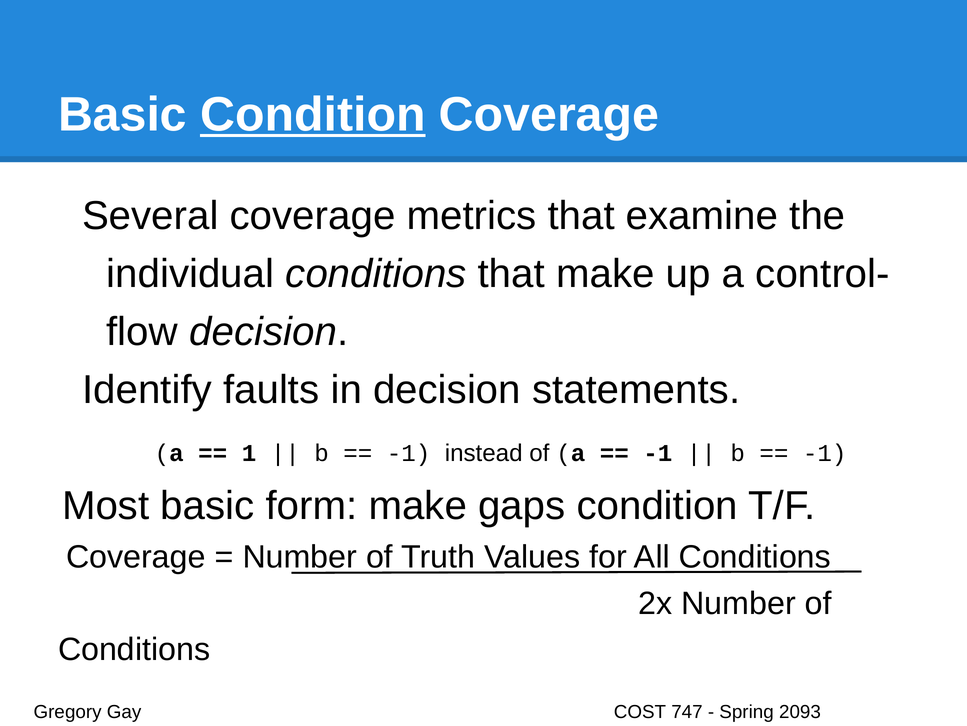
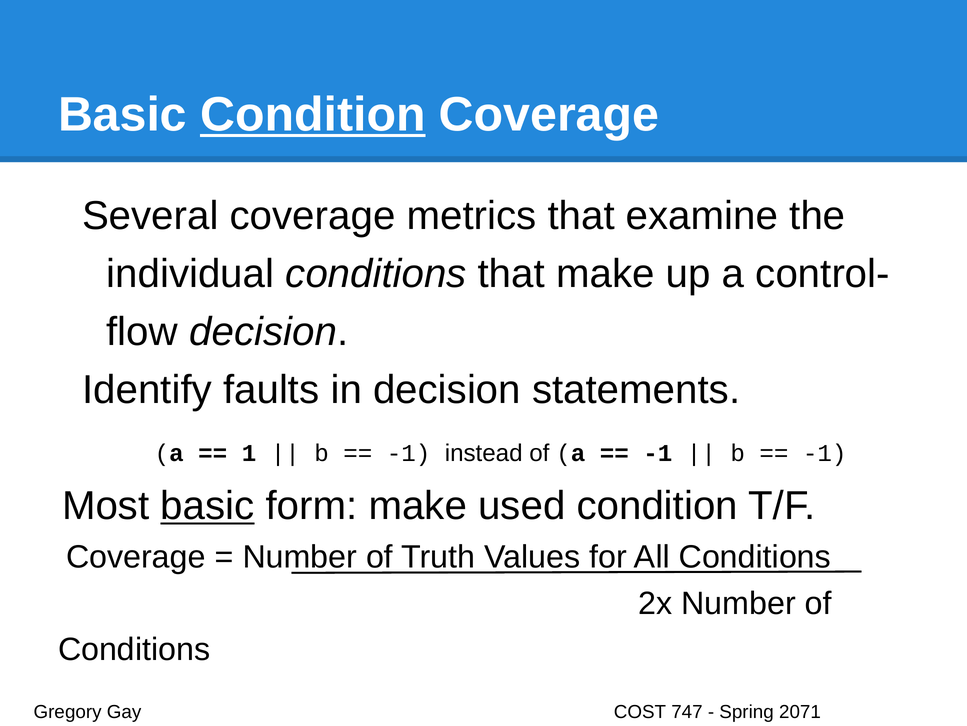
basic at (207, 506) underline: none -> present
gaps: gaps -> used
2093: 2093 -> 2071
